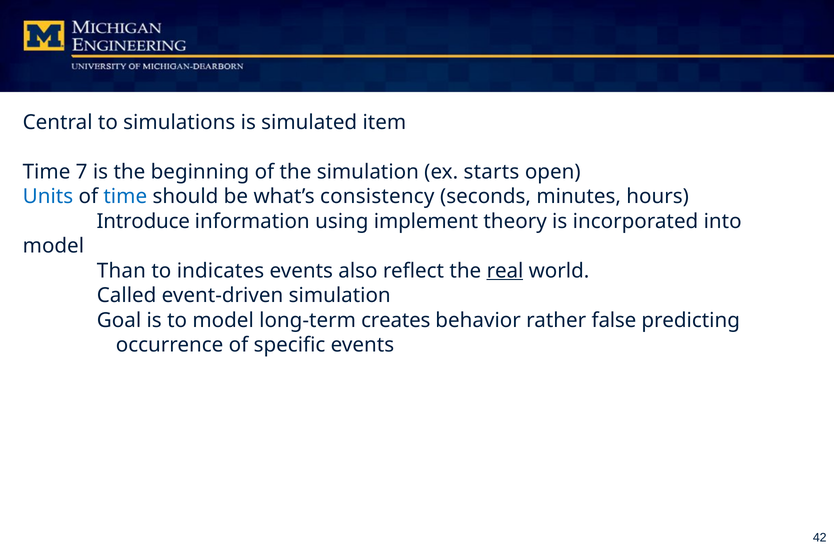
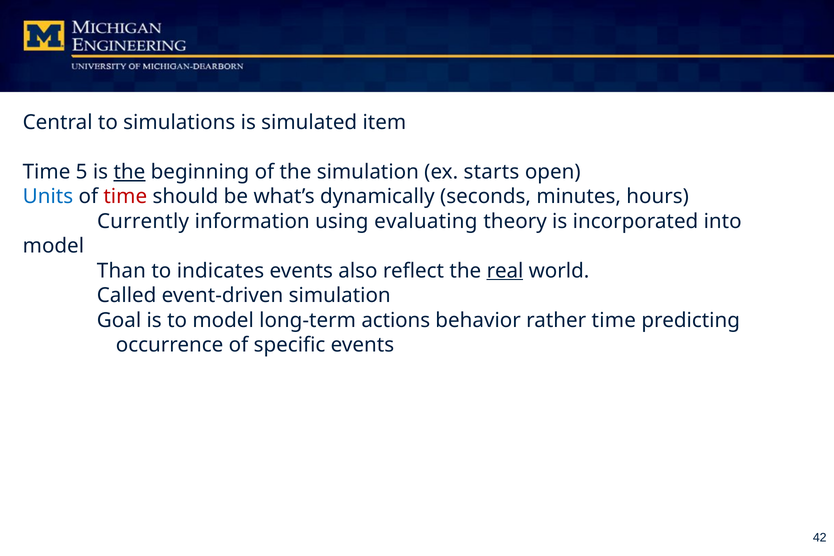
7: 7 -> 5
the at (129, 172) underline: none -> present
time at (125, 197) colour: blue -> red
consistency: consistency -> dynamically
Introduce: Introduce -> Currently
implement: implement -> evaluating
creates: creates -> actions
rather false: false -> time
